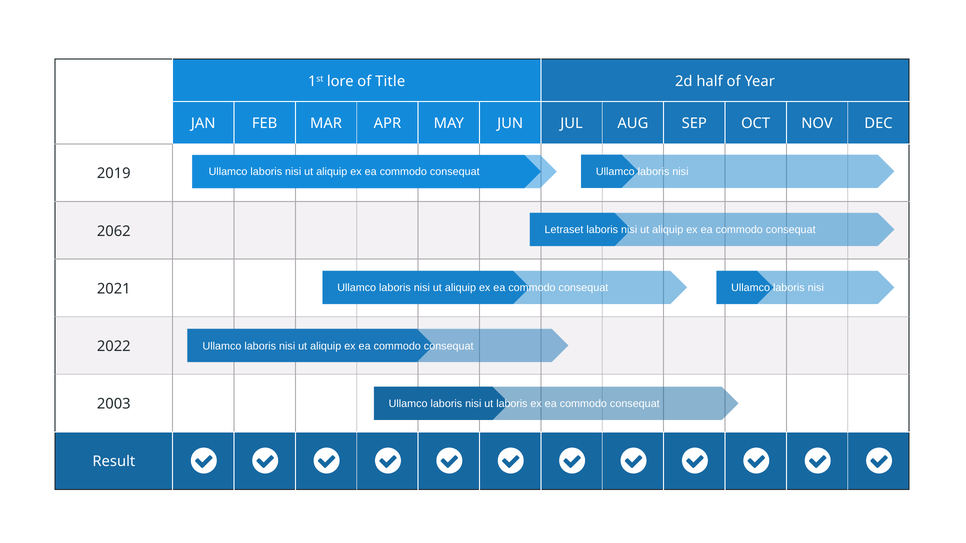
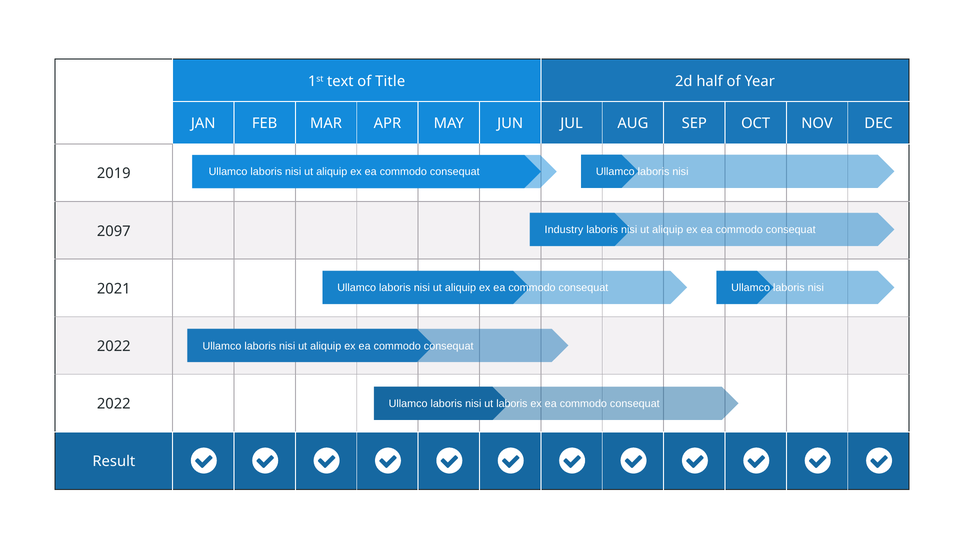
lore: lore -> text
Letraset: Letraset -> Industry
2062: 2062 -> 2097
2003 at (114, 404): 2003 -> 2022
